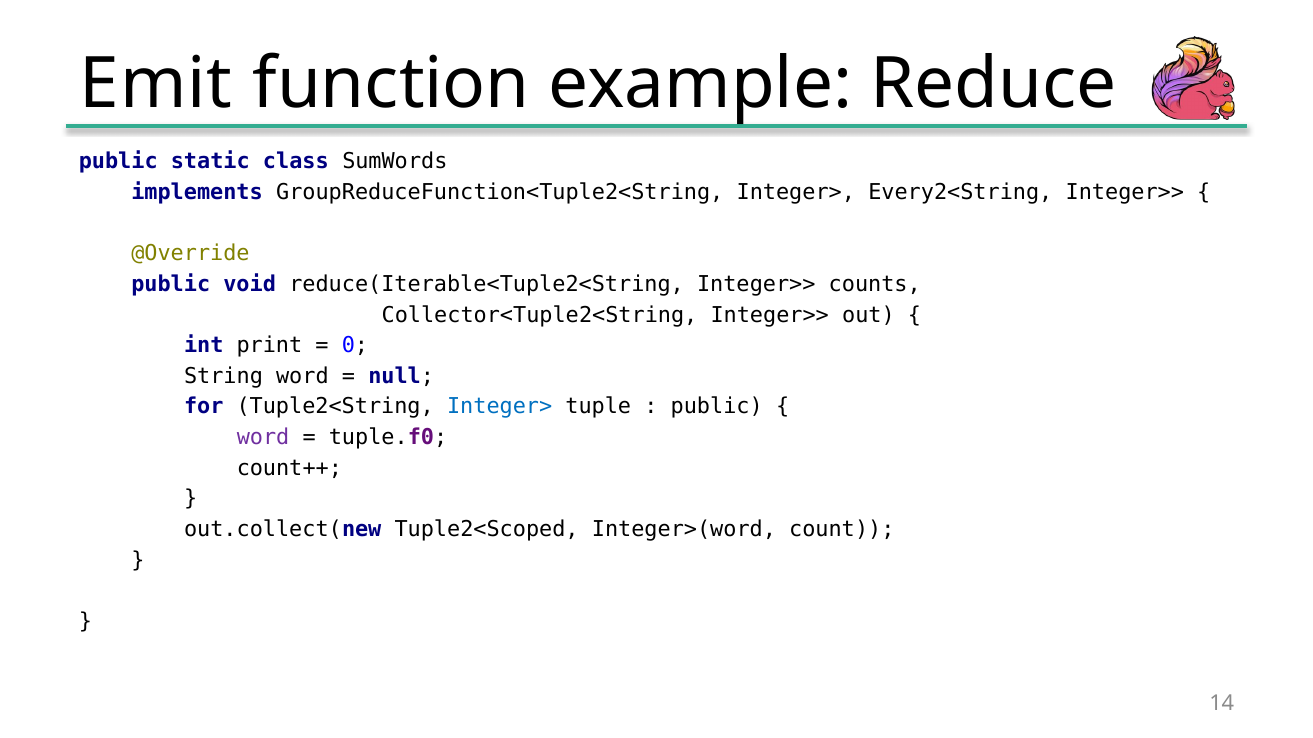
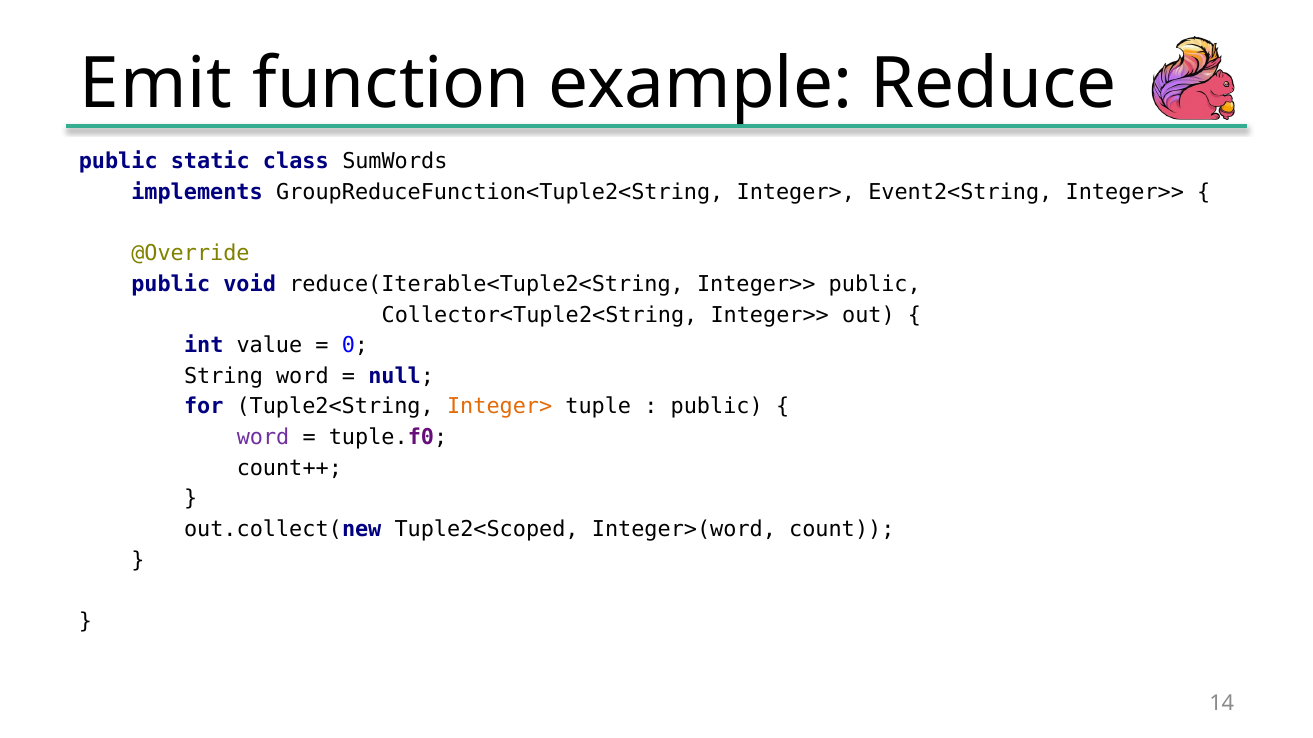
Every2<String: Every2<String -> Event2<String
Integer>> counts: counts -> public
print: print -> value
Integer> at (500, 407) colour: blue -> orange
